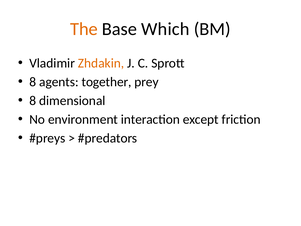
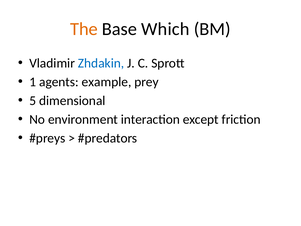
Zhdakin colour: orange -> blue
8 at (33, 82): 8 -> 1
together: together -> example
8 at (33, 101): 8 -> 5
